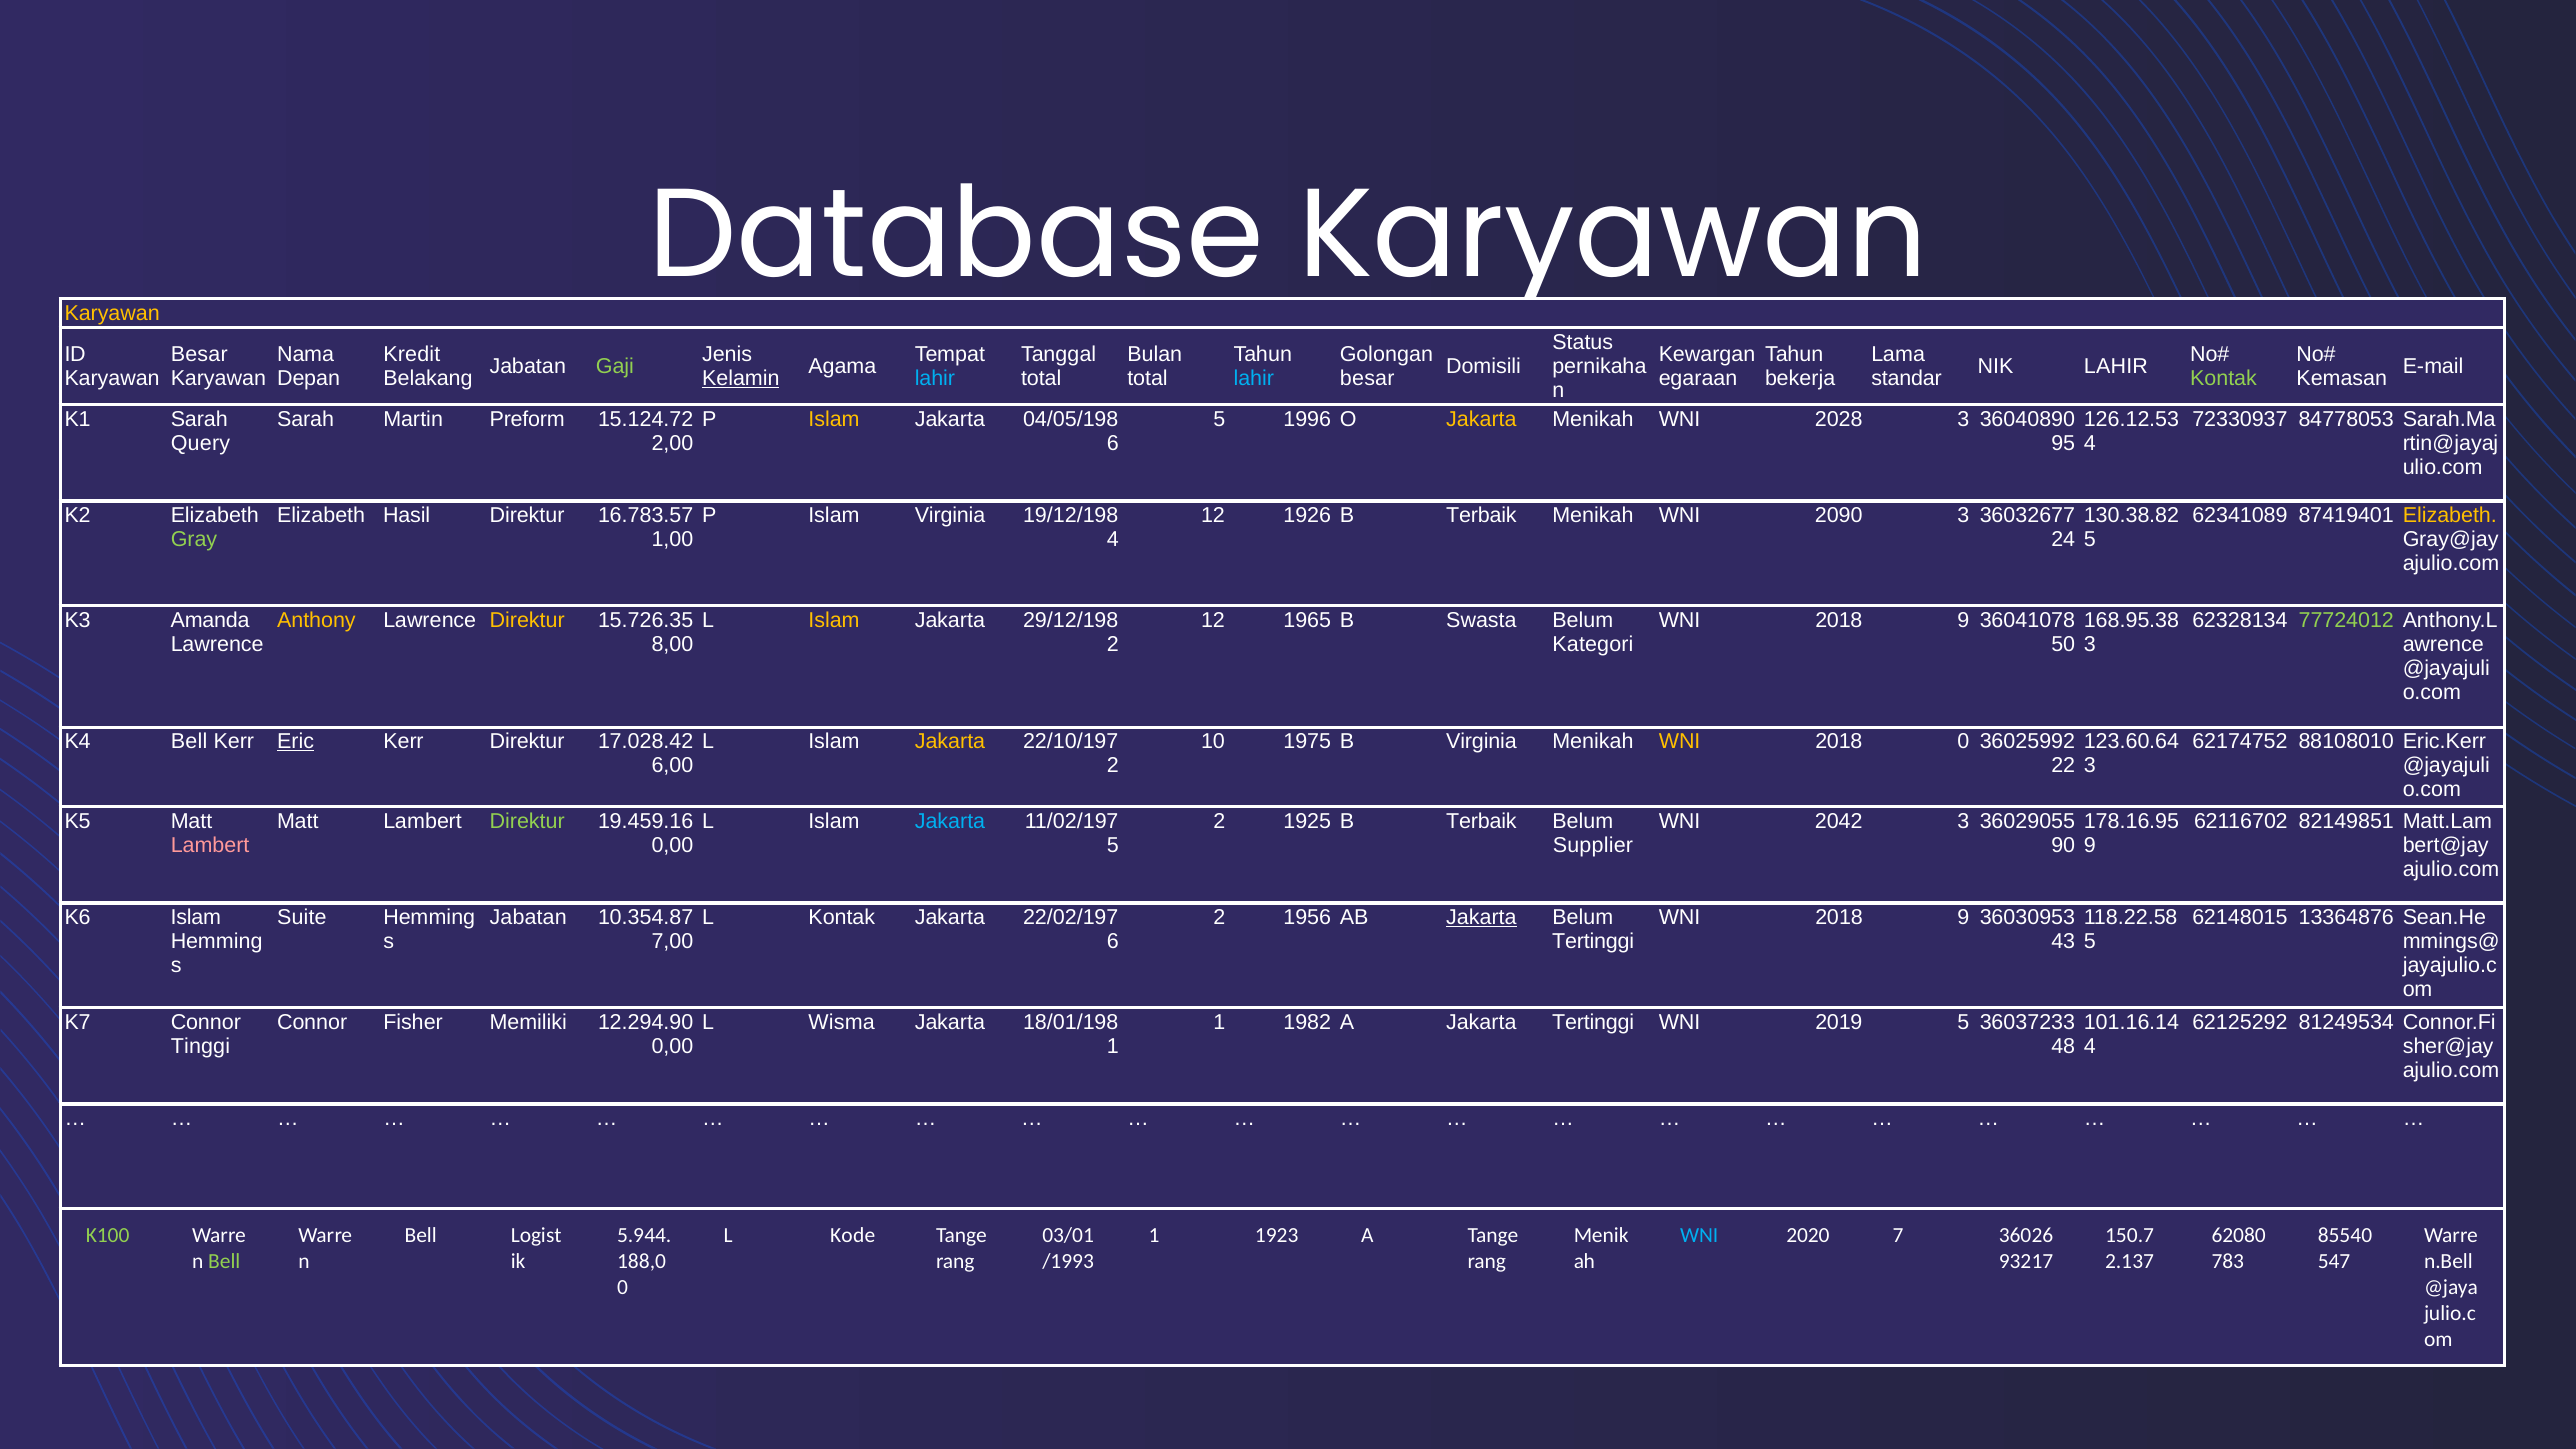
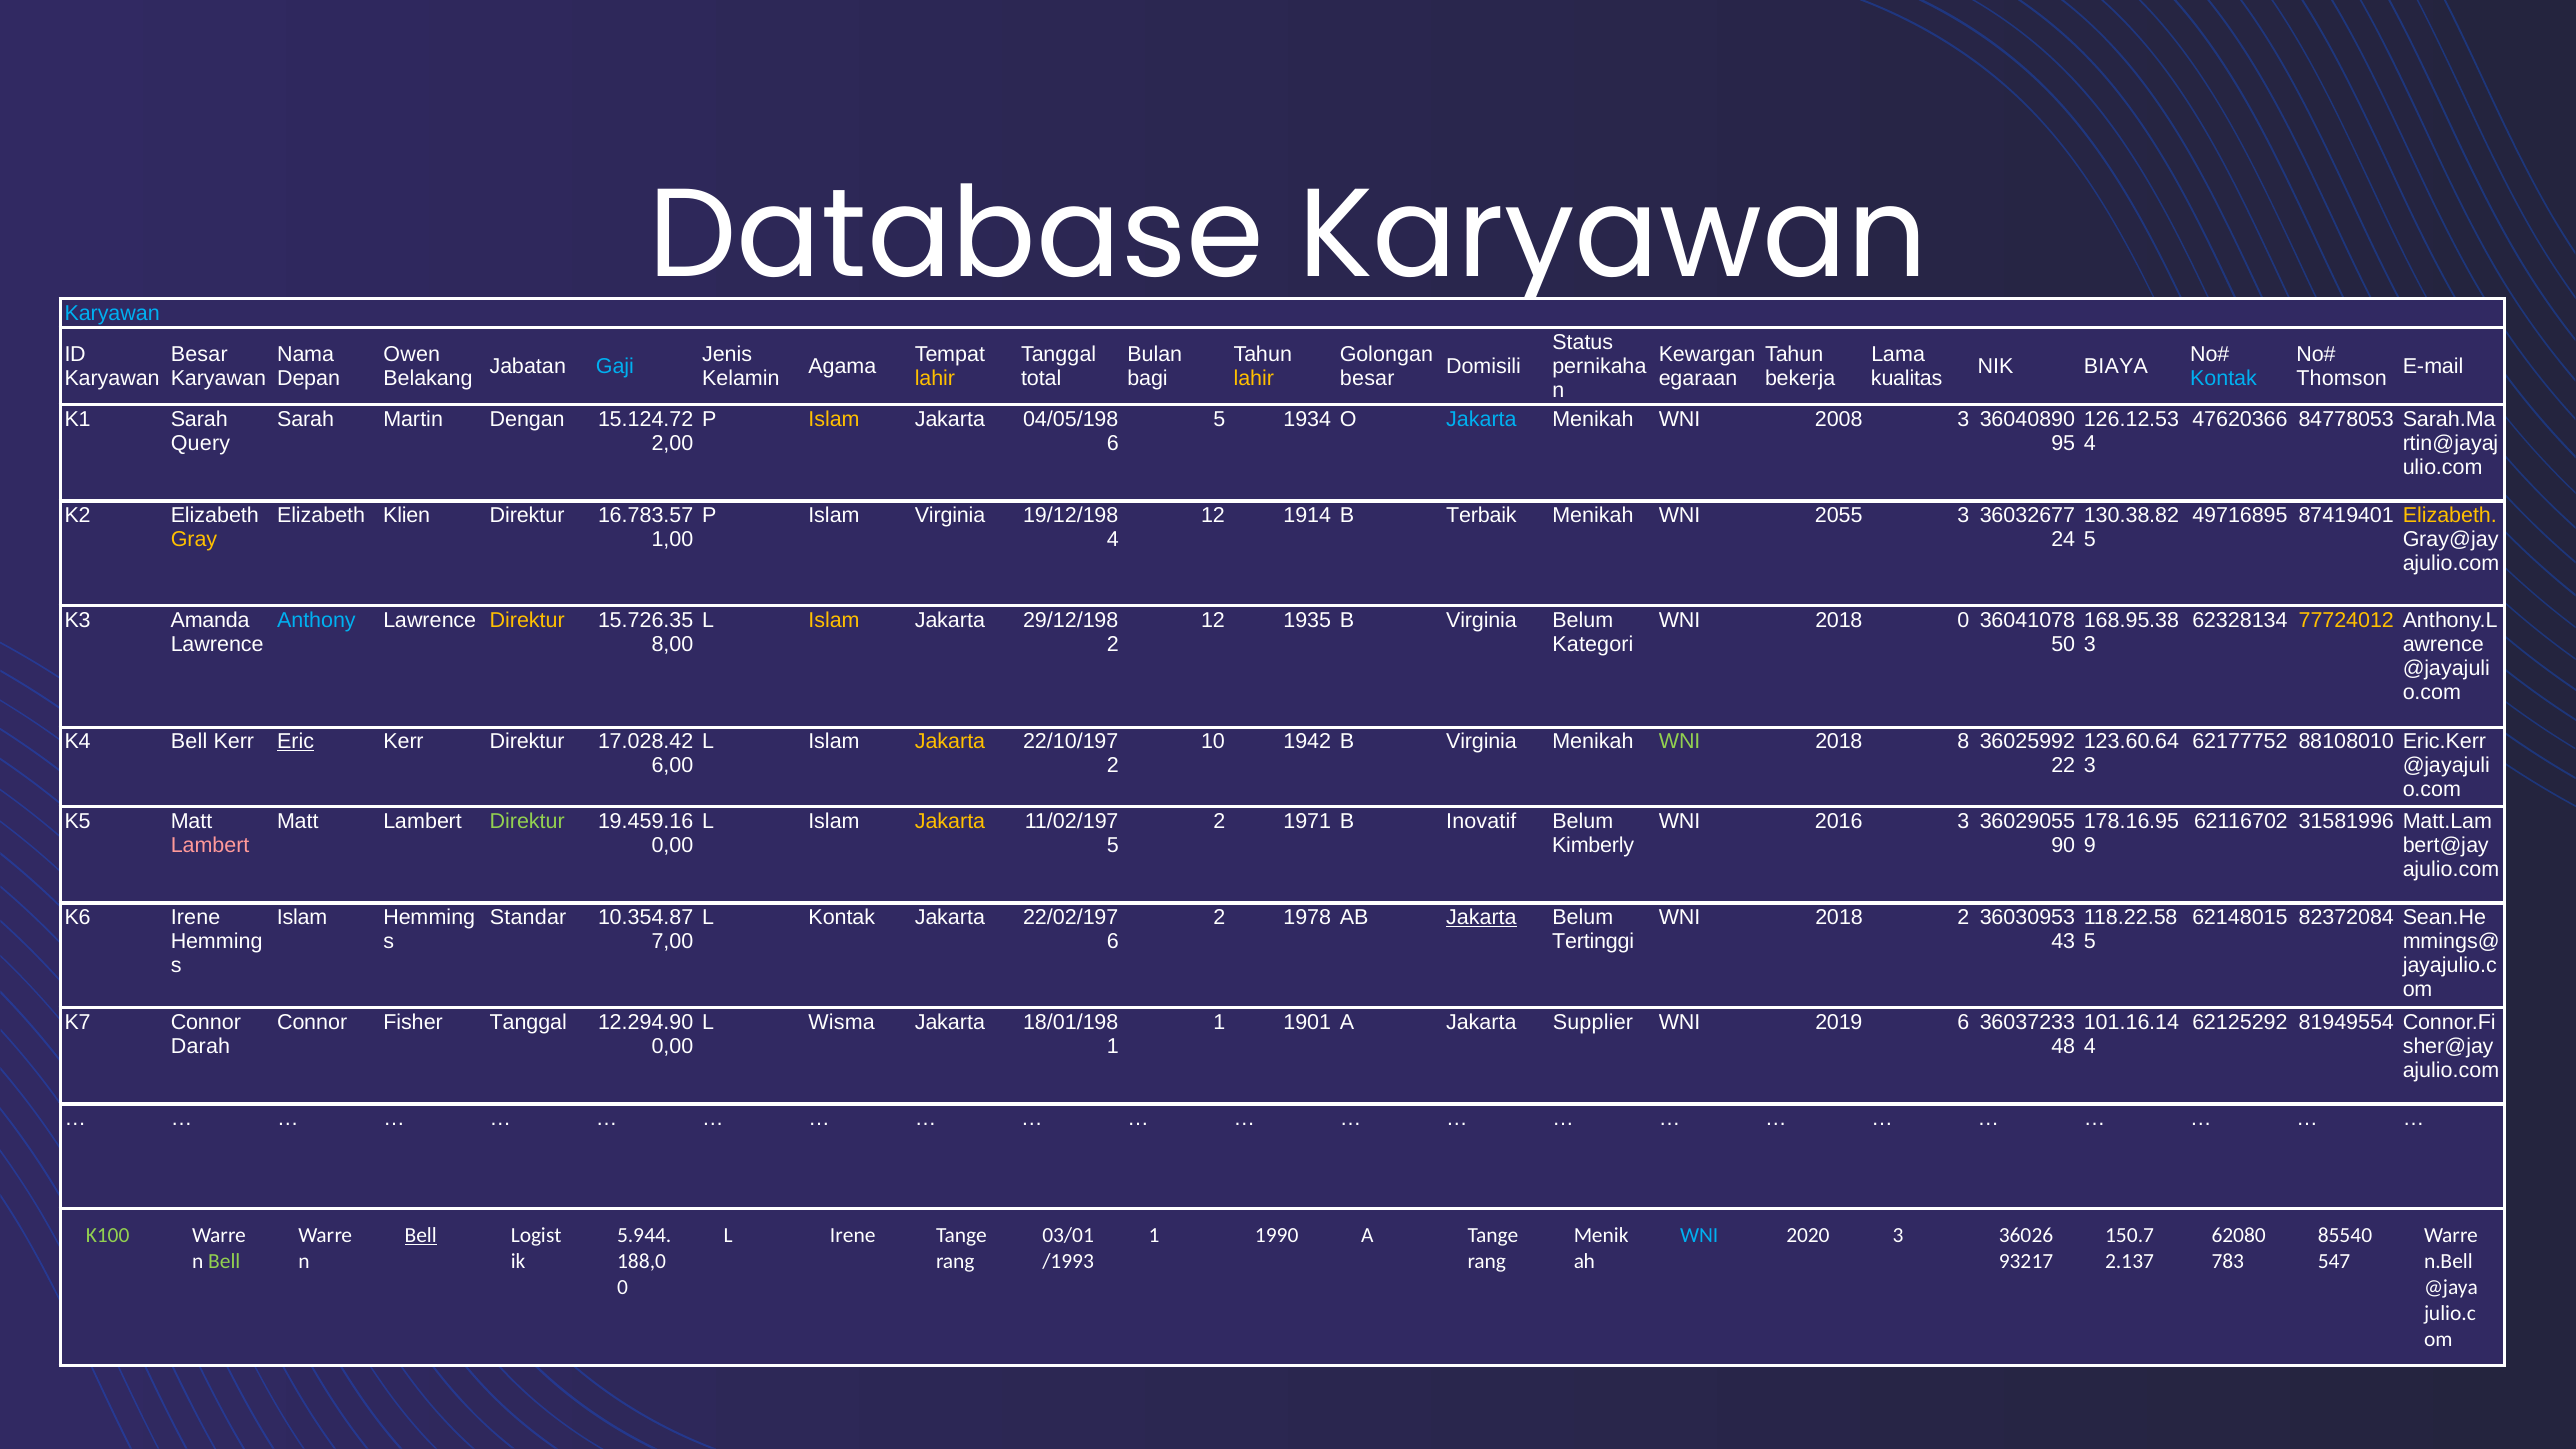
Karyawan at (112, 313) colour: yellow -> light blue
Kredit: Kredit -> Owen
Gaji colour: light green -> light blue
NIK LAHIR: LAHIR -> BIAYA
Kelamin underline: present -> none
lahir at (935, 378) colour: light blue -> yellow
total at (1148, 378): total -> bagi
lahir at (1254, 378) colour: light blue -> yellow
standar: standar -> kualitas
Kontak at (2223, 378) colour: light green -> light blue
Kemasan: Kemasan -> Thomson
Preform: Preform -> Dengan
1996: 1996 -> 1934
Jakarta at (1481, 419) colour: yellow -> light blue
2028: 2028 -> 2008
72330937: 72330937 -> 47620366
Hasil: Hasil -> Klien
1926: 1926 -> 1914
2090: 2090 -> 2055
62341089: 62341089 -> 49716895
Gray colour: light green -> yellow
Anthony colour: yellow -> light blue
1965: 1965 -> 1935
Swasta at (1481, 620): Swasta -> Virginia
9 at (1963, 620): 9 -> 0
77724012 colour: light green -> yellow
1975: 1975 -> 1942
WNI at (1680, 742) colour: yellow -> light green
2018 0: 0 -> 8
62174752: 62174752 -> 62177752
Jakarta at (950, 821) colour: light blue -> yellow
1925: 1925 -> 1971
Terbaik at (1481, 821): Terbaik -> Inovatif
2042: 2042 -> 2016
82149851: 82149851 -> 31581996
Supplier: Supplier -> Kimberly
K6 Islam: Islam -> Irene
Suite at (302, 918): Suite -> Islam
Jabatan at (528, 918): Jabatan -> Standar
1956: 1956 -> 1978
9 at (1963, 918): 9 -> 2
13364876: 13364876 -> 82372084
Fisher Memiliki: Memiliki -> Tanggal
1982: 1982 -> 1901
Jakarta Tertinggi: Tertinggi -> Supplier
2019 5: 5 -> 6
81249534: 81249534 -> 81949554
Tinggi: Tinggi -> Darah
Bell at (421, 1235) underline: none -> present
L Kode: Kode -> Irene
1923: 1923 -> 1990
2020 7: 7 -> 3
